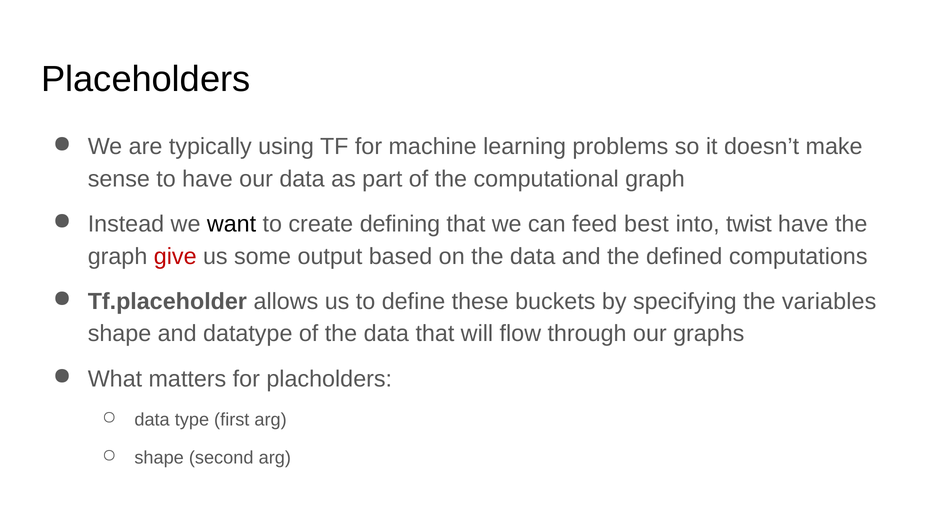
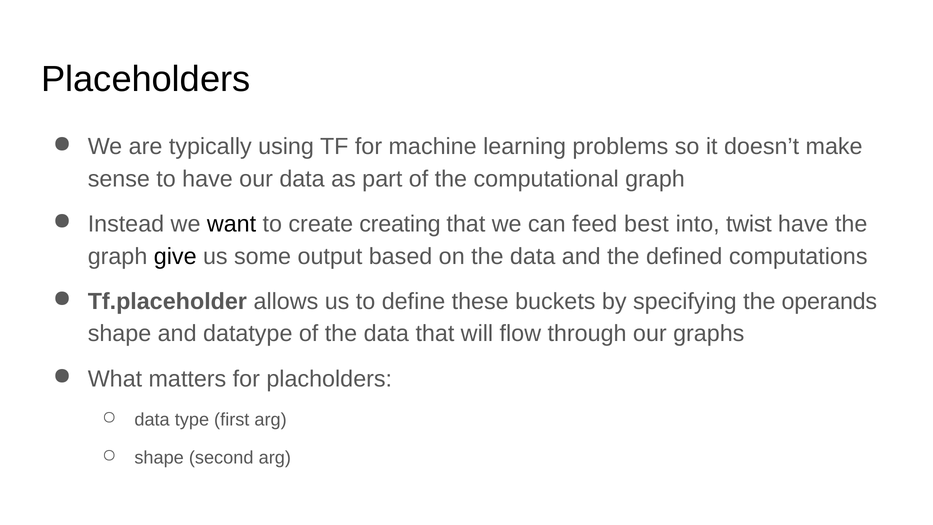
defining: defining -> creating
give colour: red -> black
variables: variables -> operands
